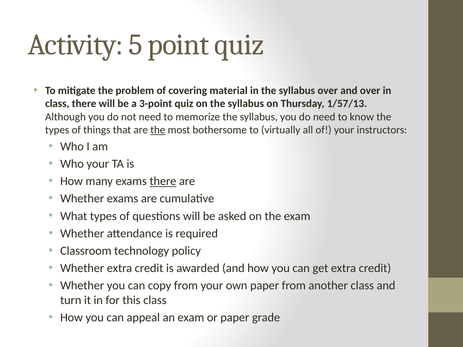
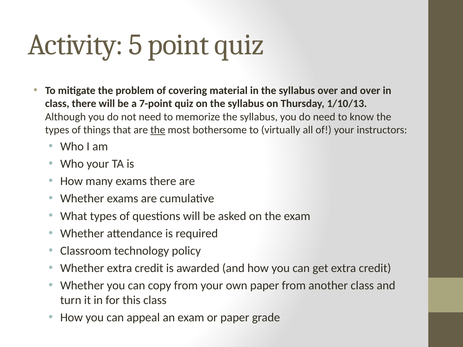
3-point: 3-point -> 7-point
1/57/13: 1/57/13 -> 1/10/13
there at (163, 181) underline: present -> none
